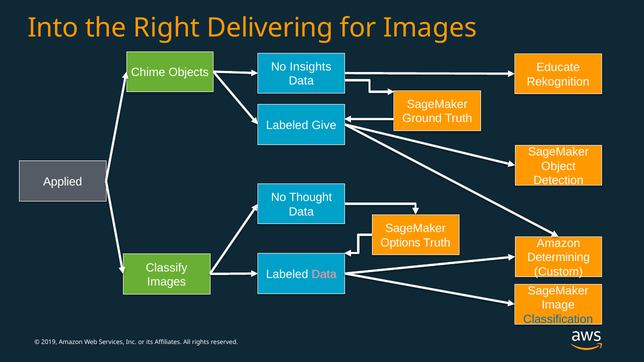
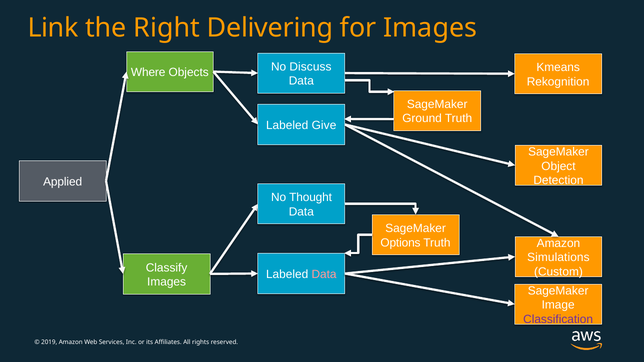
Into: Into -> Link
Insights: Insights -> Discuss
Chime: Chime -> Where
Educate: Educate -> Kmeans
Determining: Determining -> Simulations
Classification colour: blue -> purple
